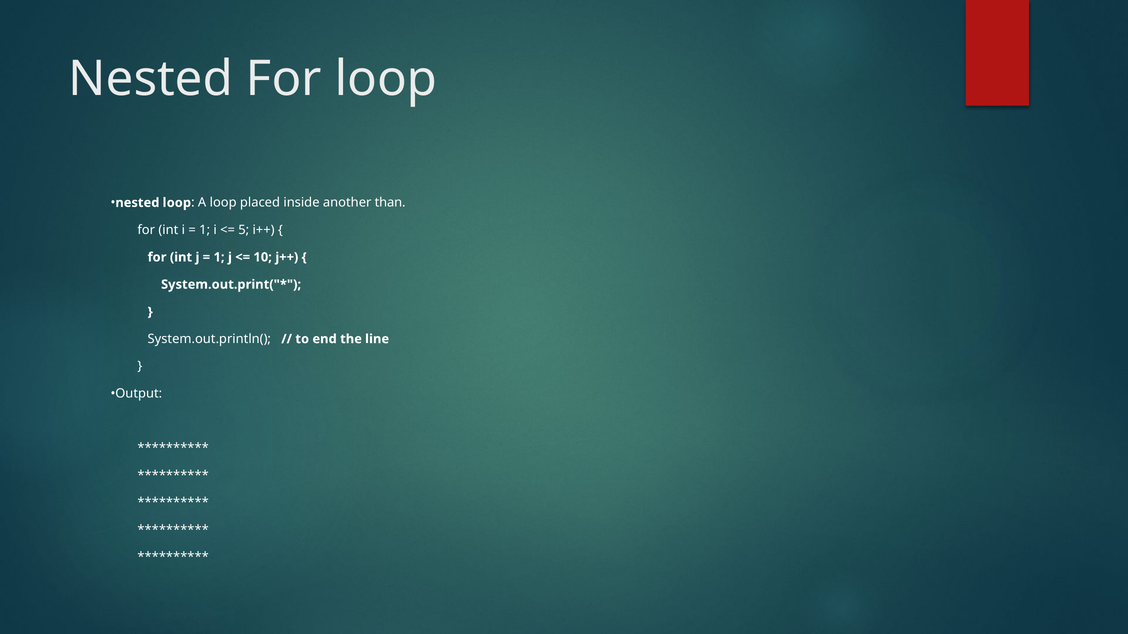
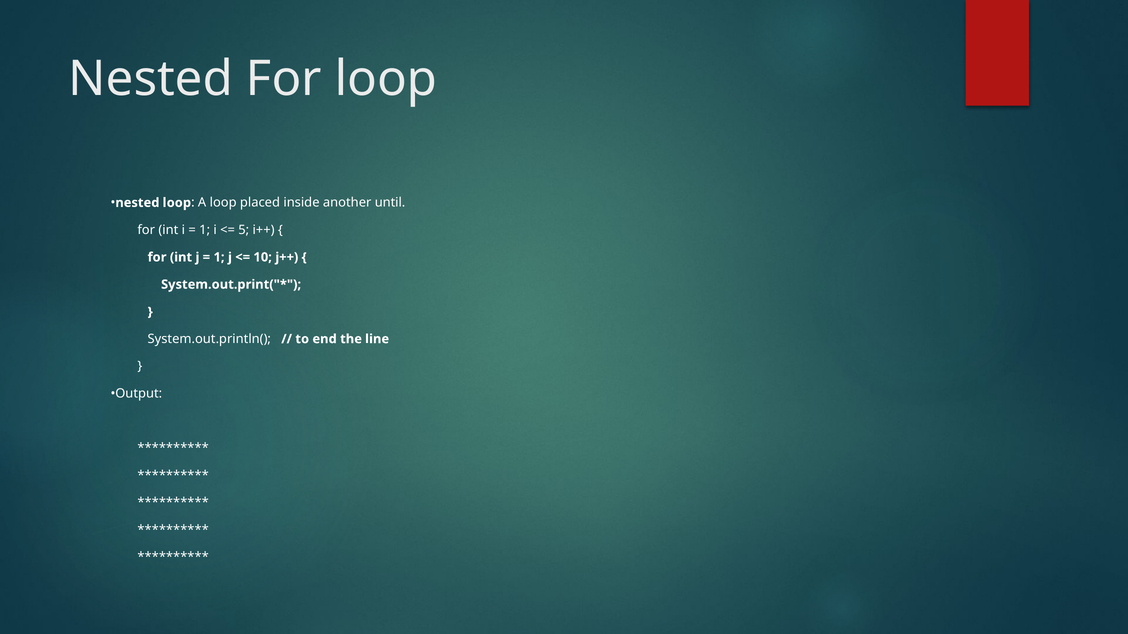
than: than -> until
